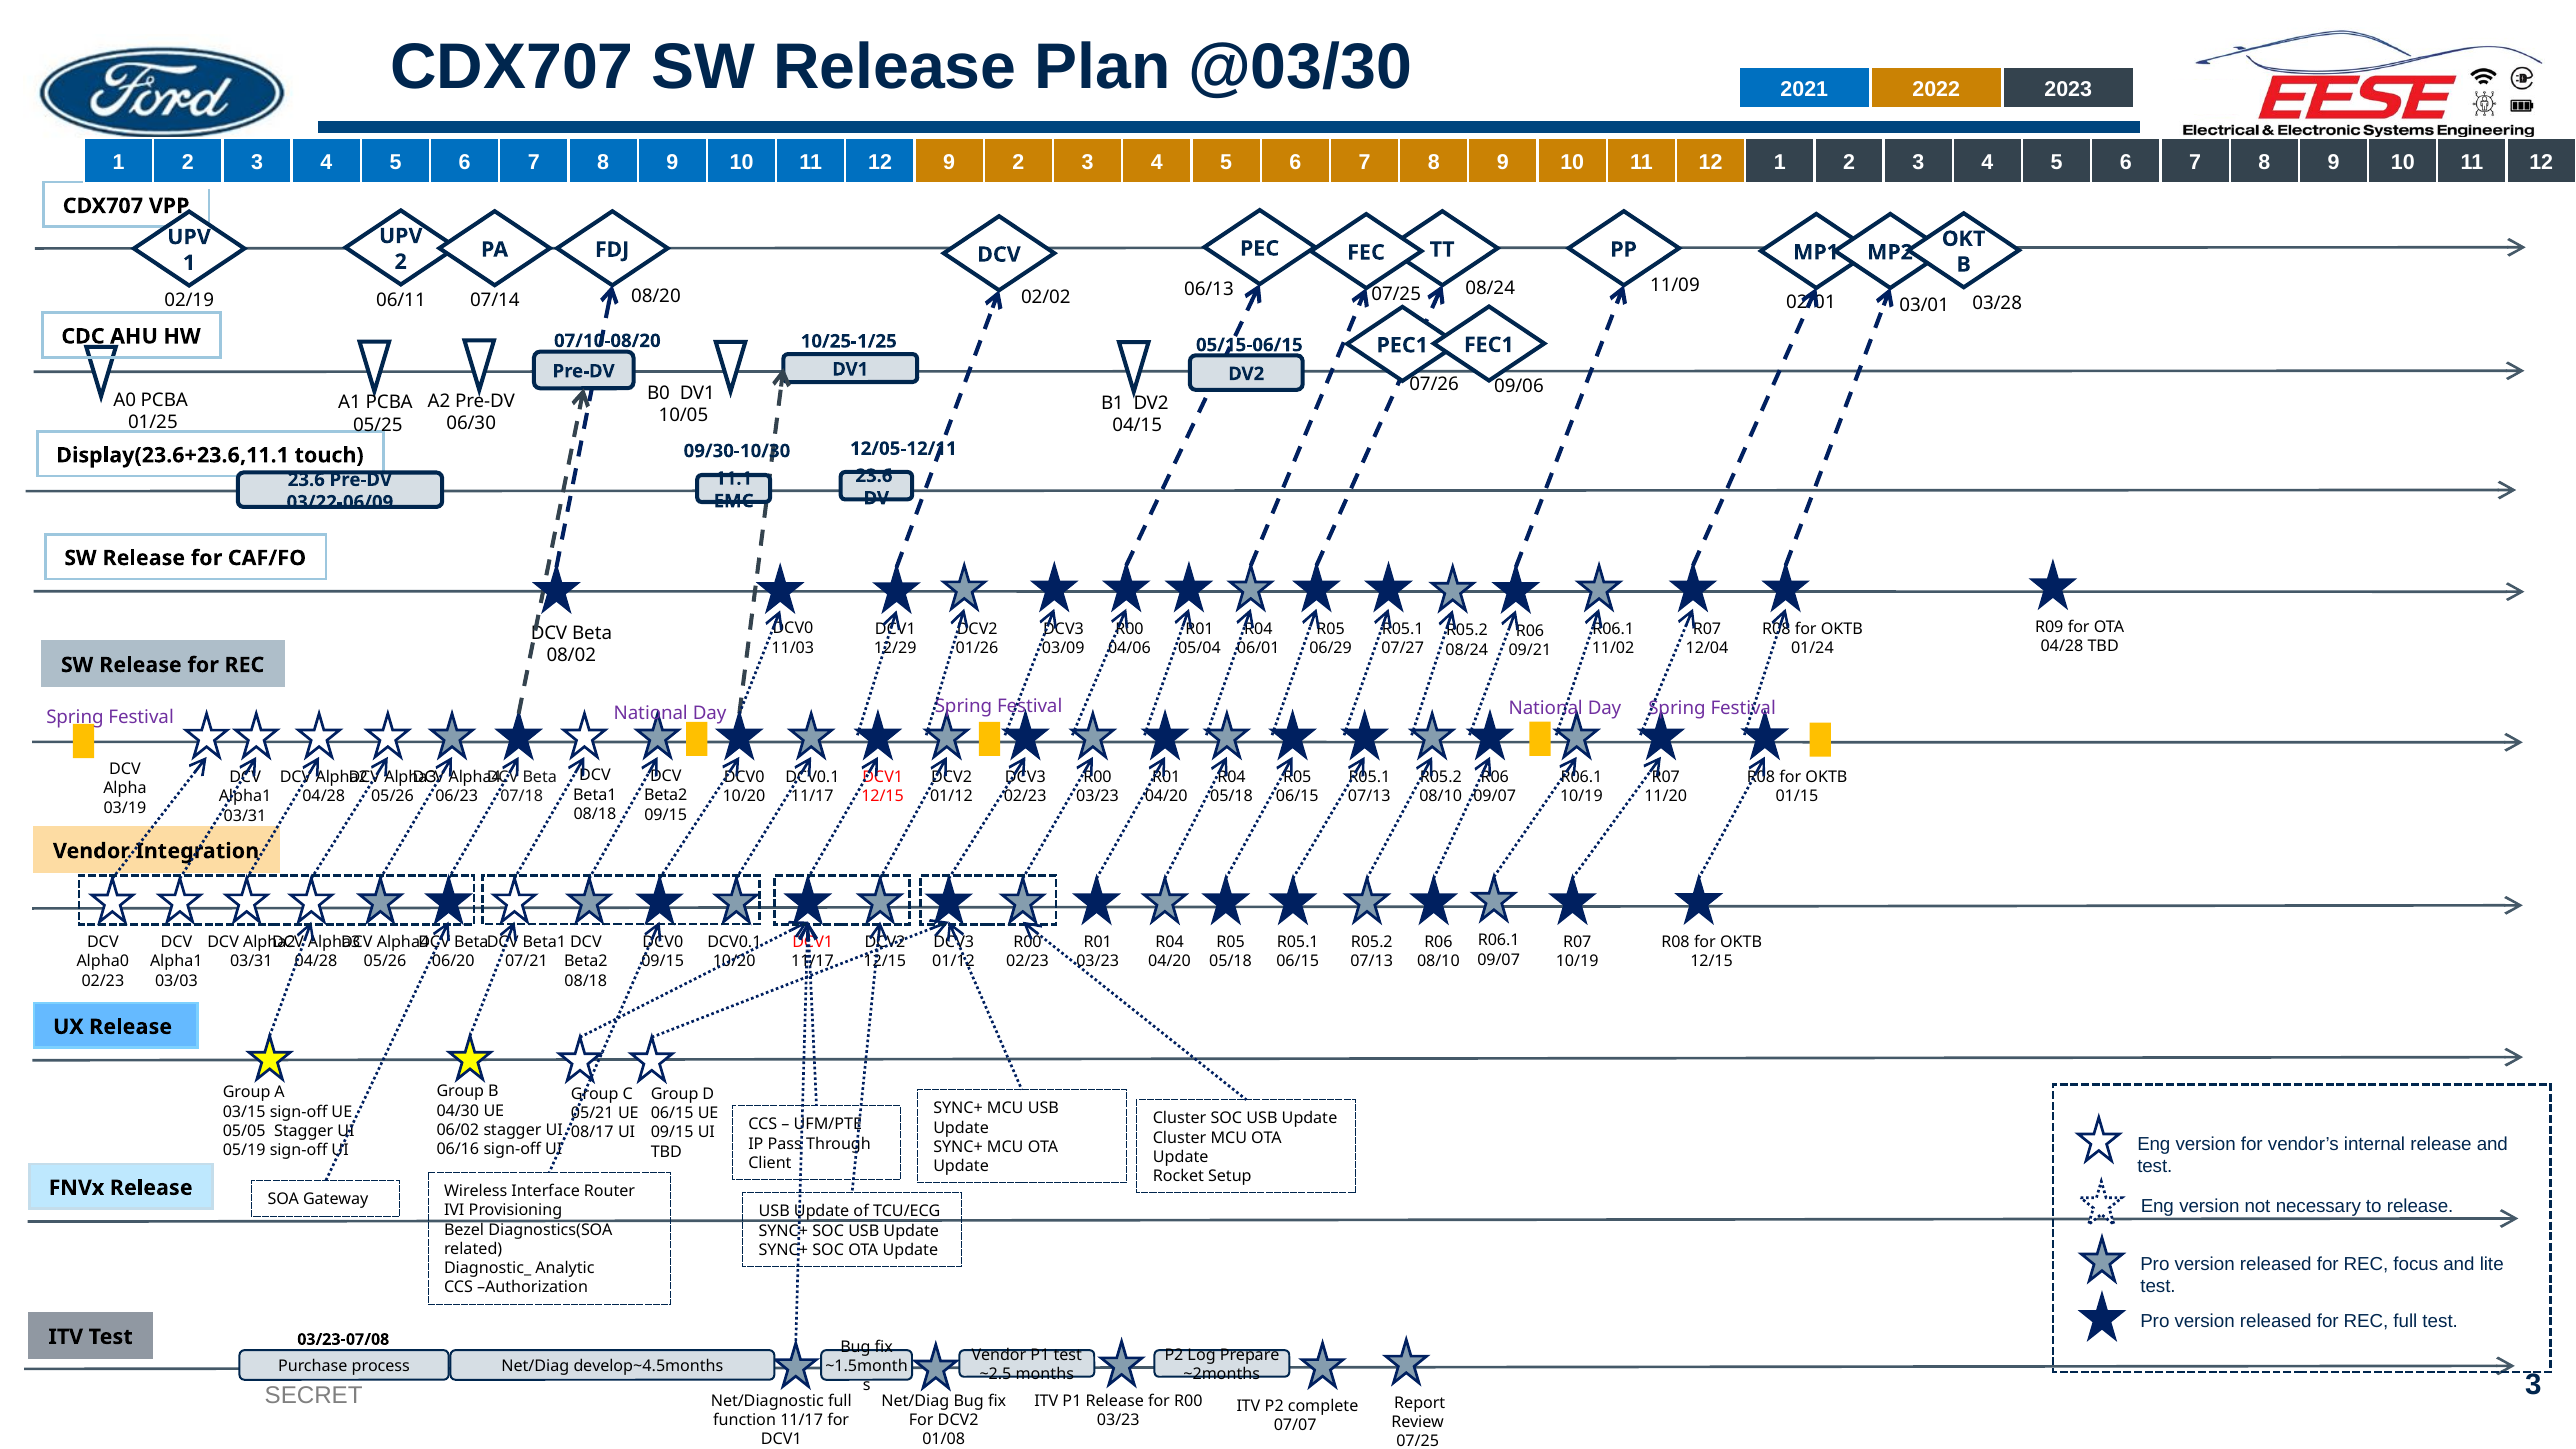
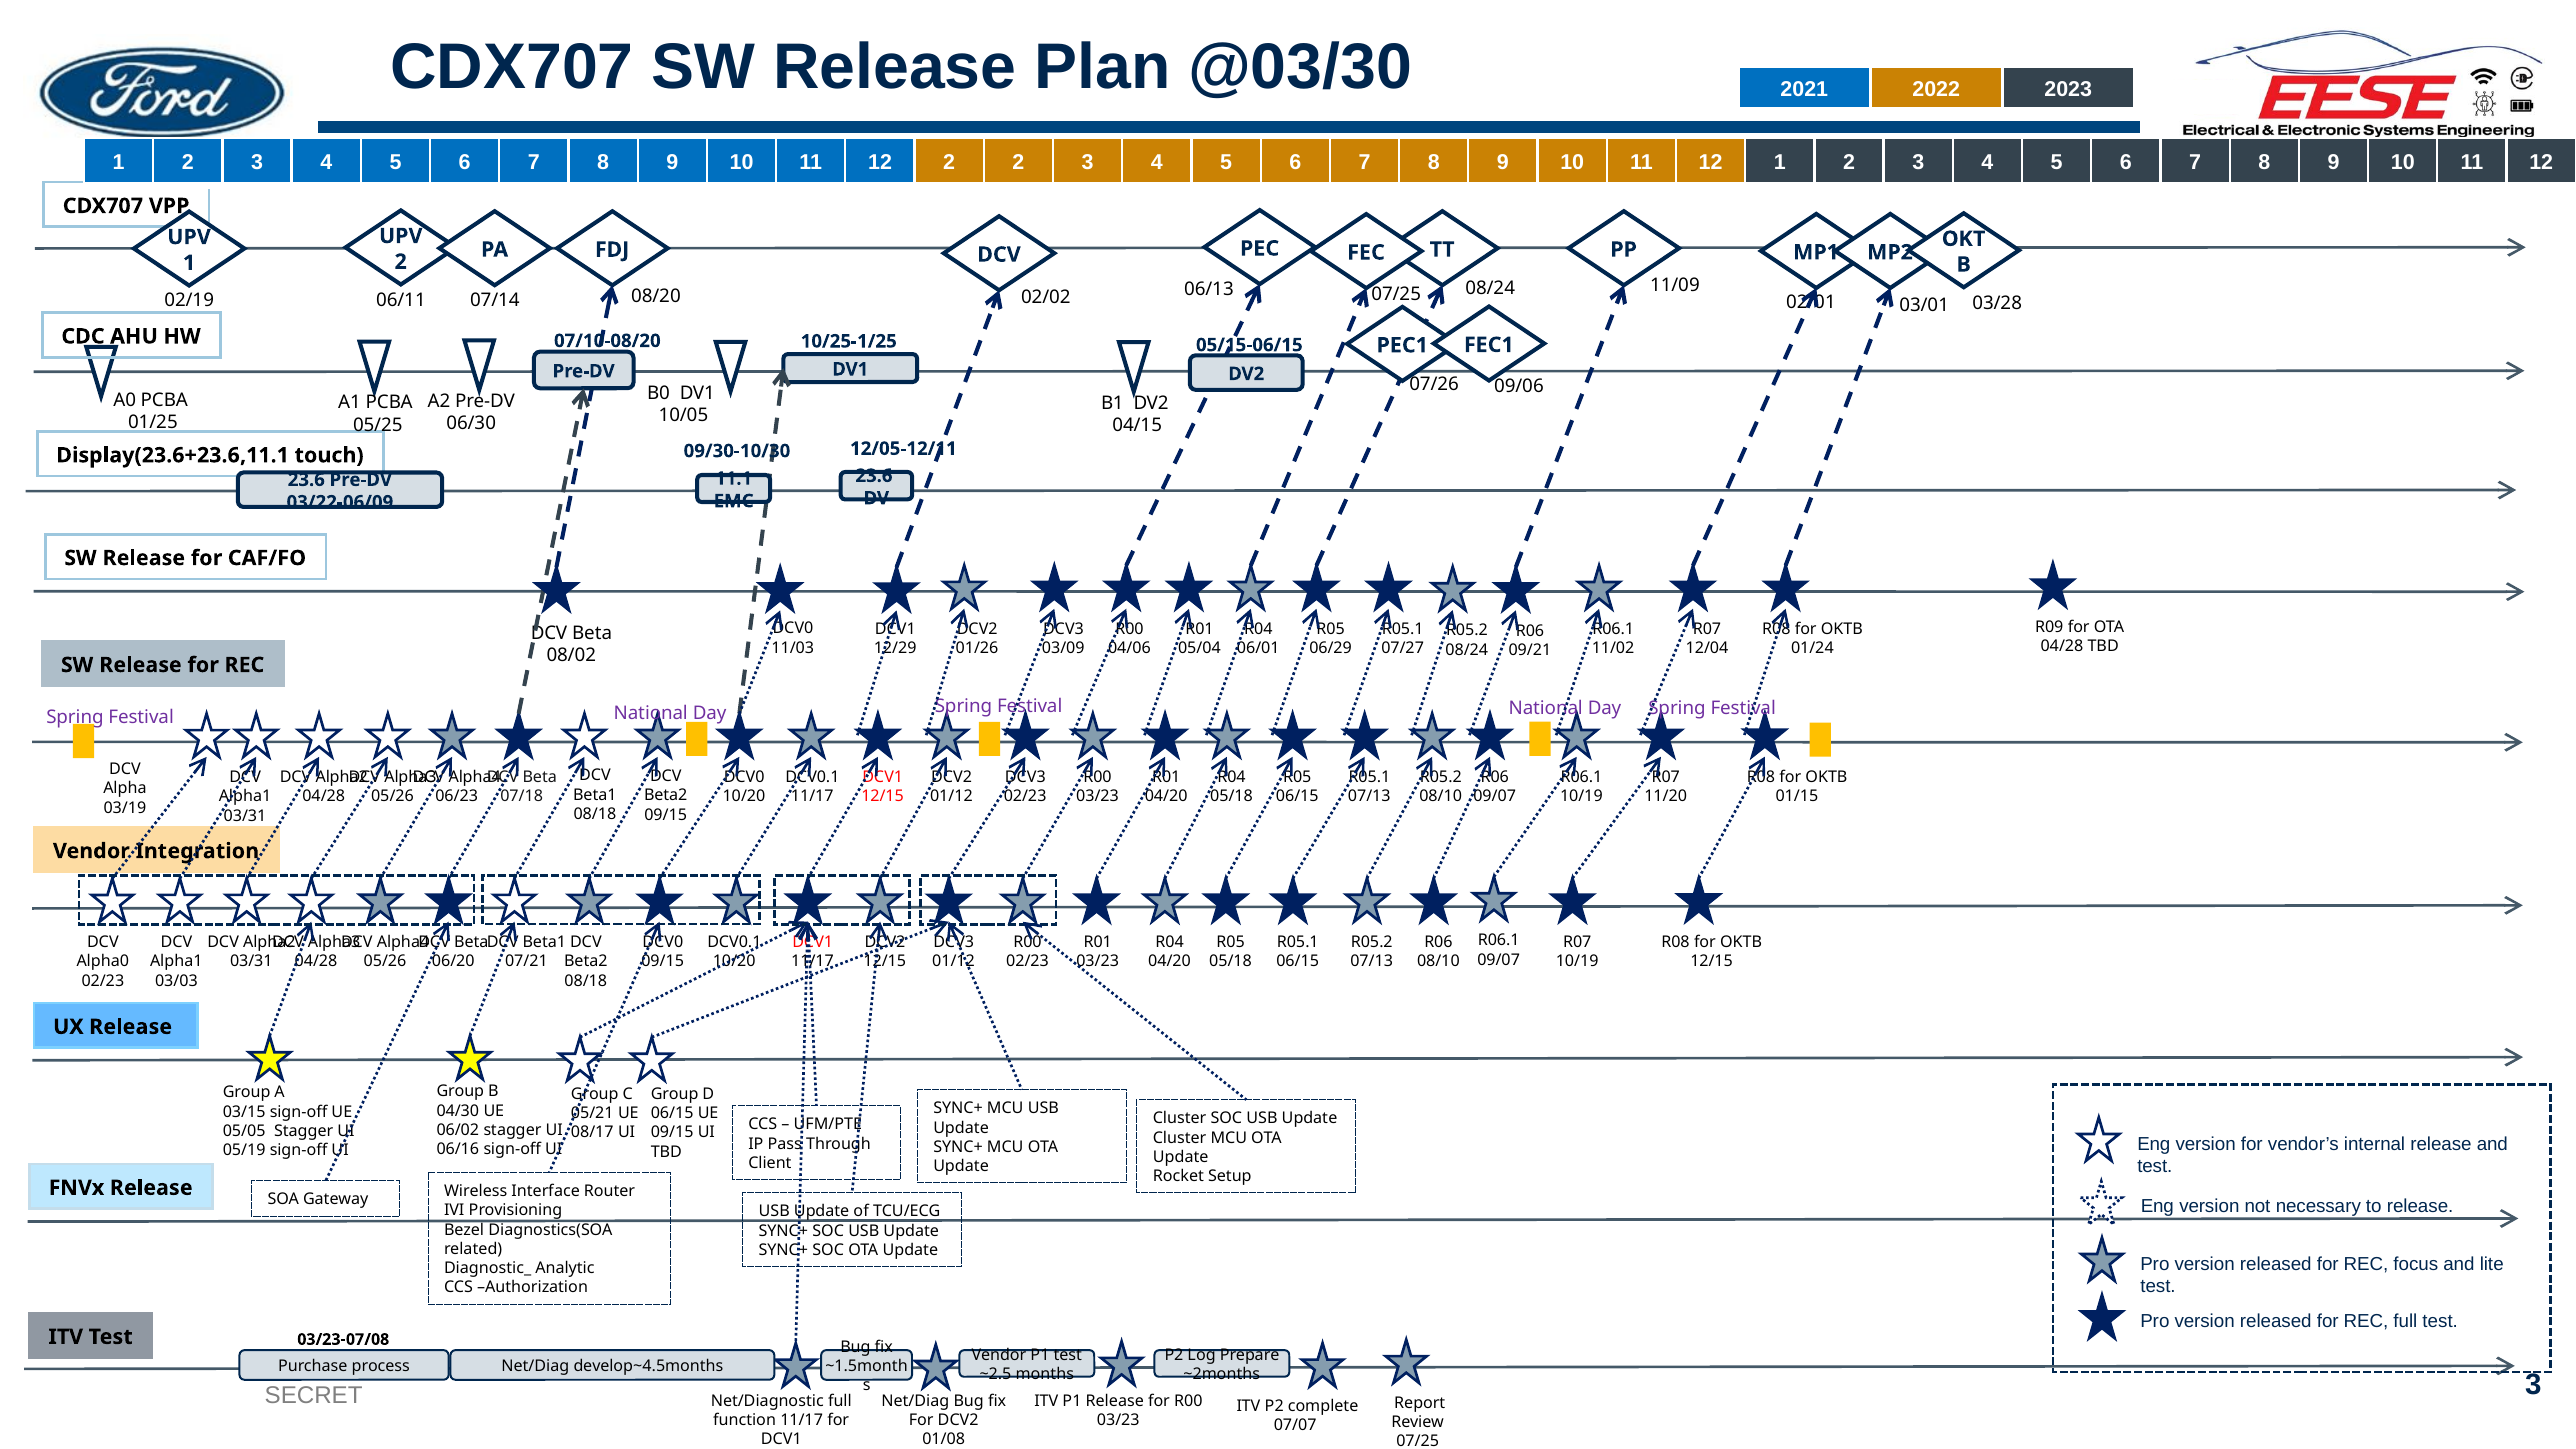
12 9: 9 -> 2
